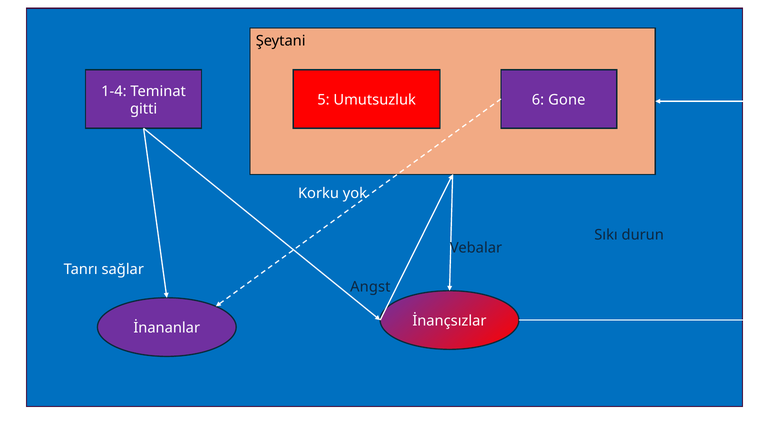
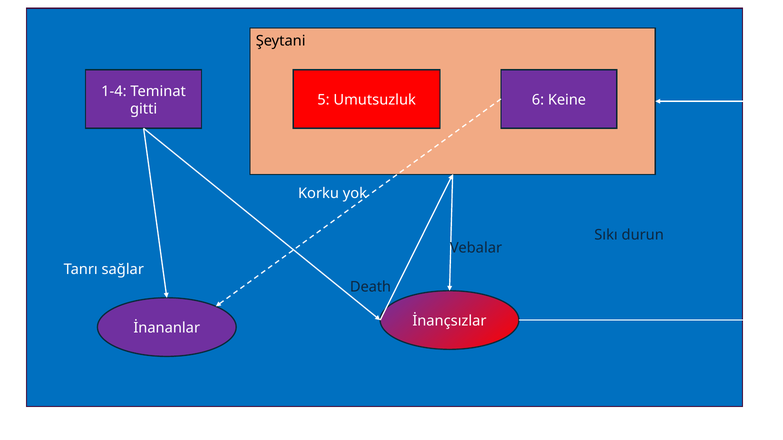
Gone: Gone -> Keine
Angst: Angst -> Death
